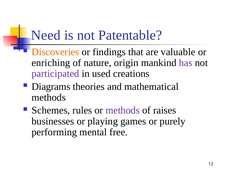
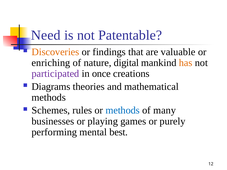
origin: origin -> digital
has colour: purple -> orange
used: used -> once
methods at (123, 110) colour: purple -> blue
raises: raises -> many
free: free -> best
